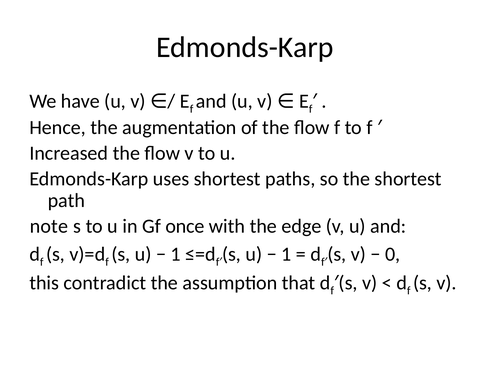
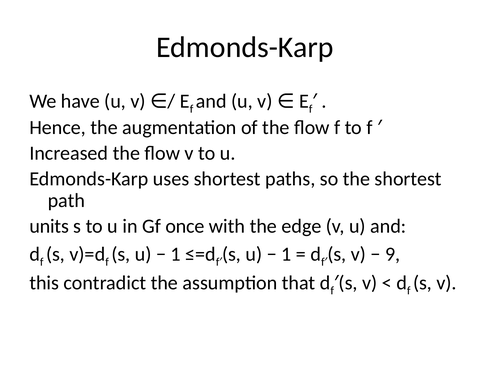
note: note -> units
0: 0 -> 9
